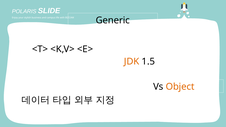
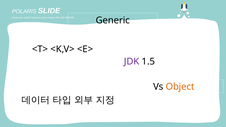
JDK colour: orange -> purple
